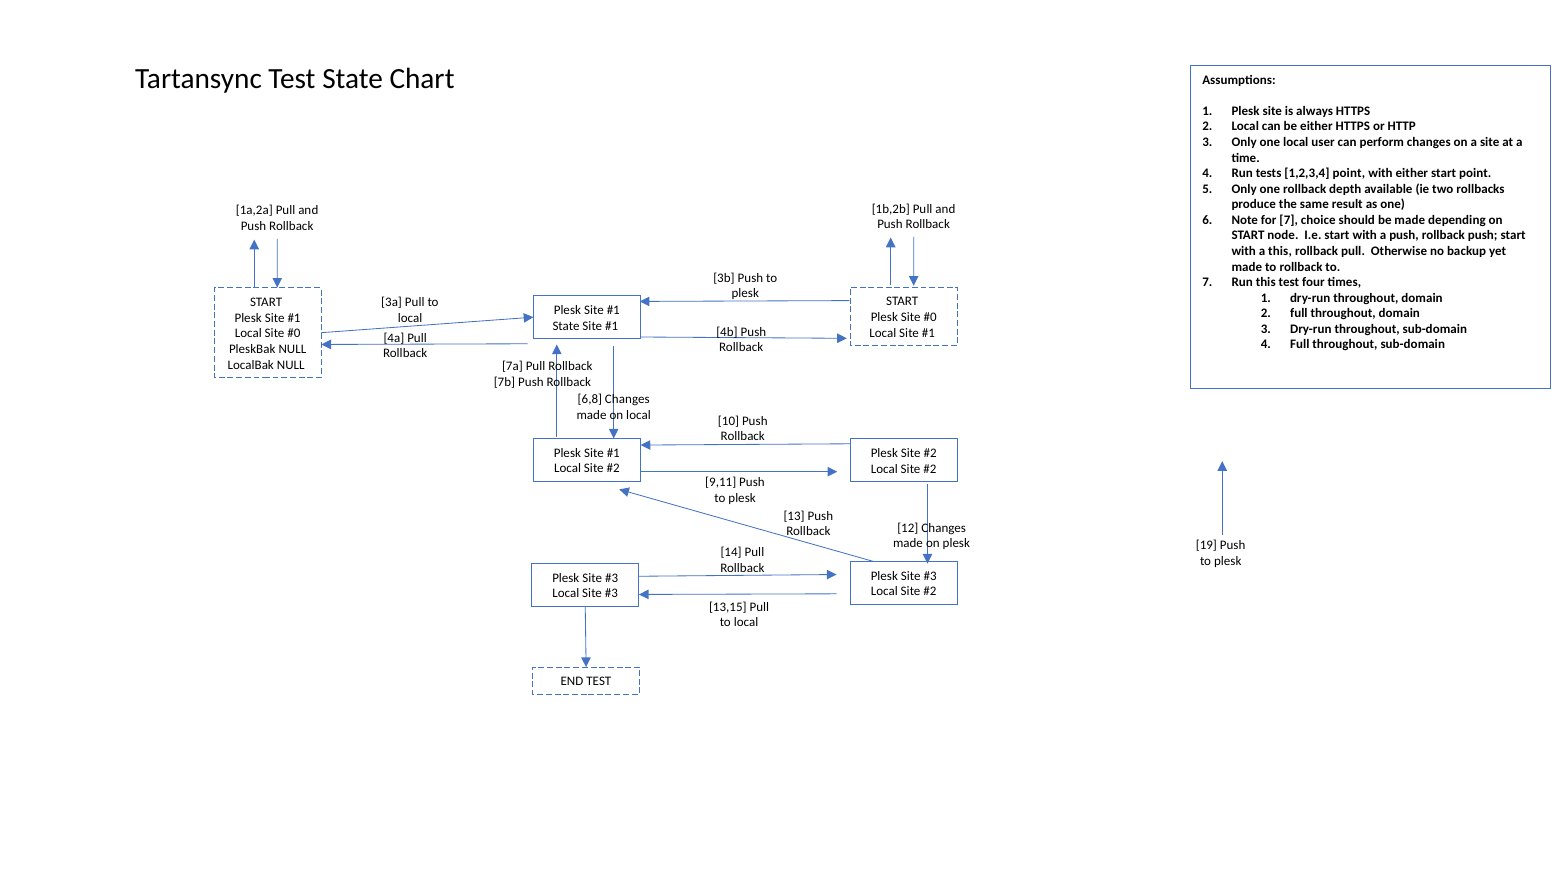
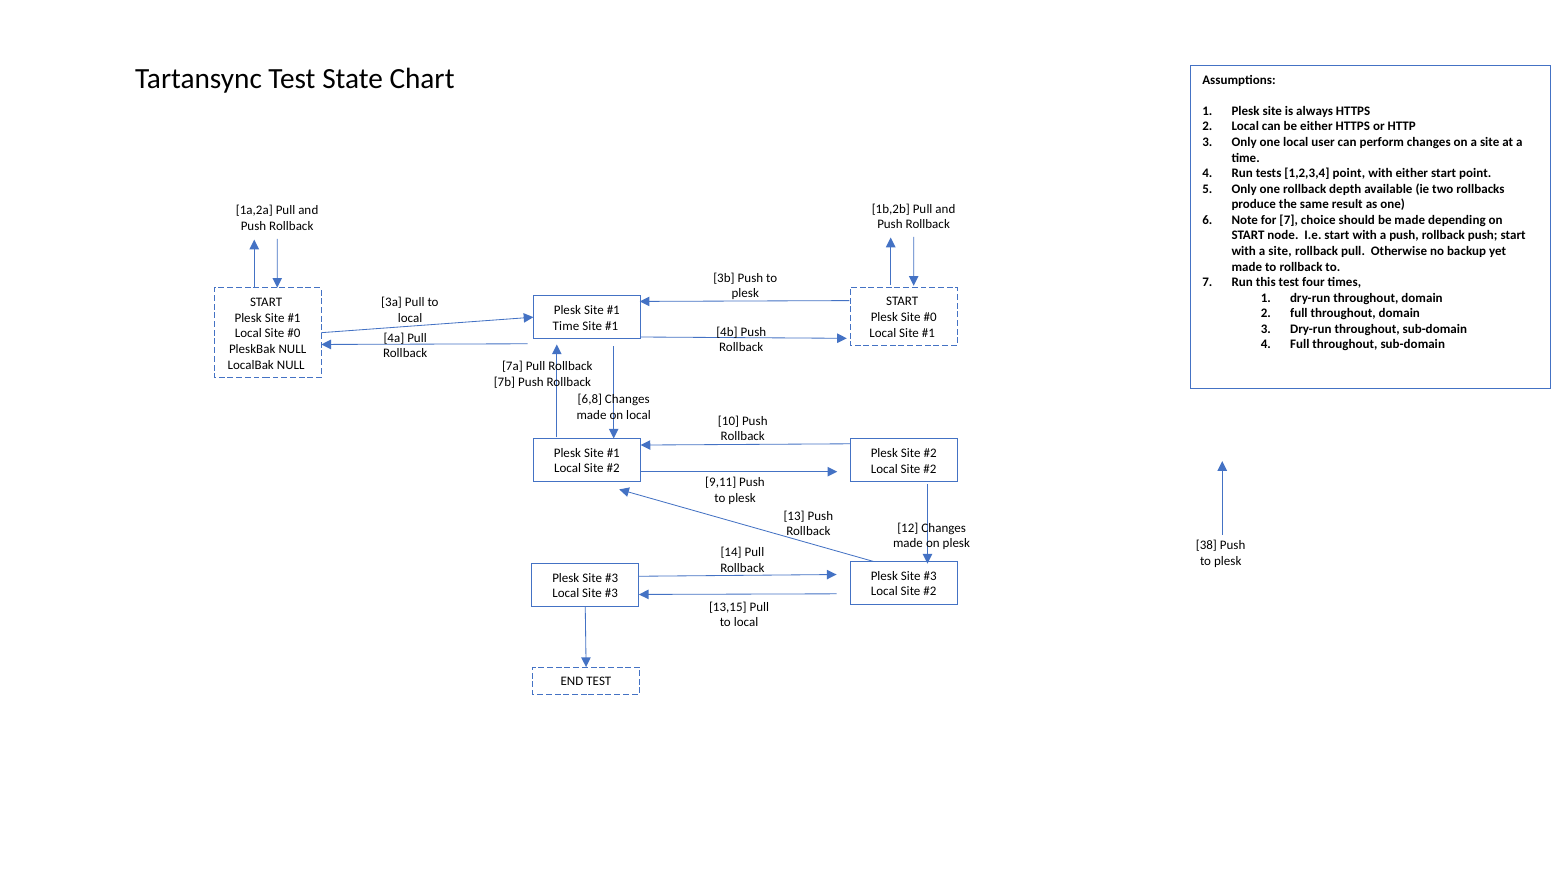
with a this: this -> site
State at (566, 326): State -> Time
19: 19 -> 38
